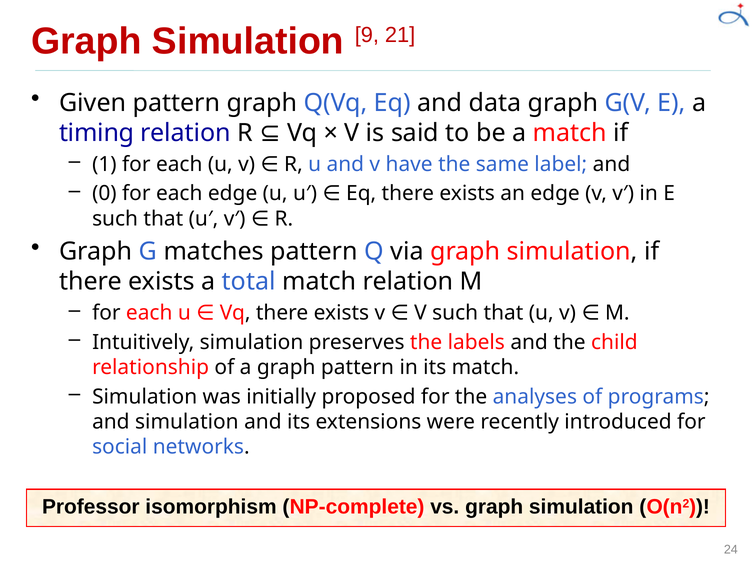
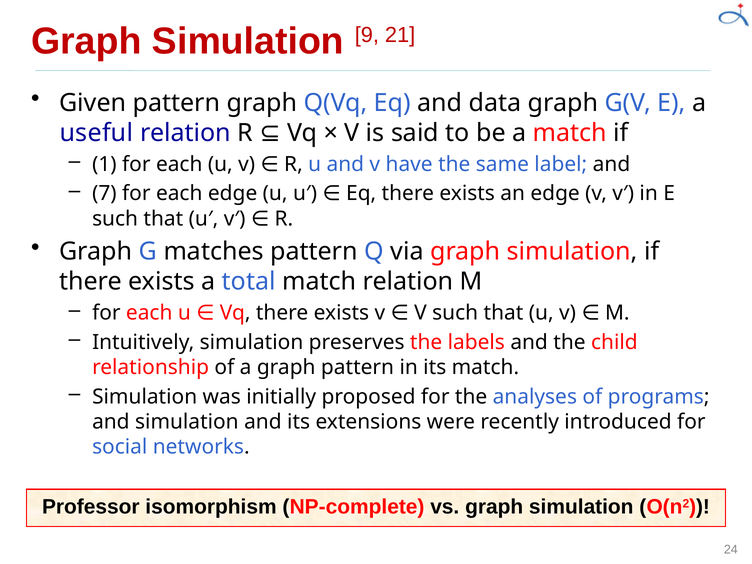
timing: timing -> useful
0: 0 -> 7
